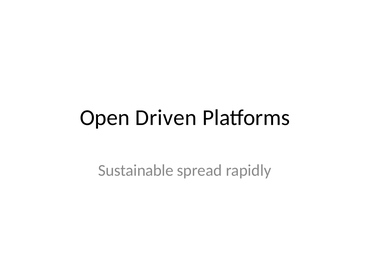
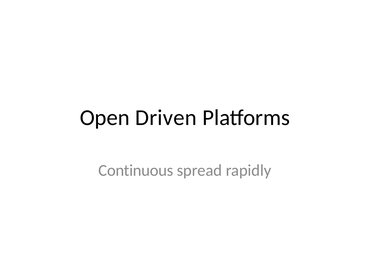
Sustainable: Sustainable -> Continuous
